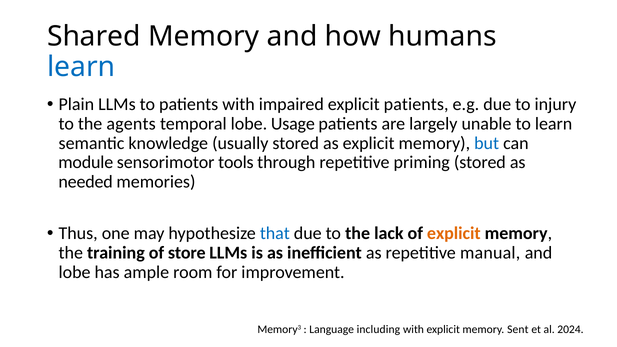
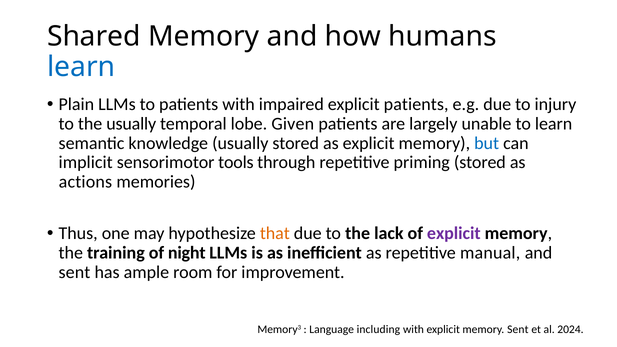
the agents: agents -> usually
Usage: Usage -> Given
module: module -> implicit
needed: needed -> actions
that colour: blue -> orange
explicit at (454, 234) colour: orange -> purple
store: store -> night
lobe at (75, 272): lobe -> sent
